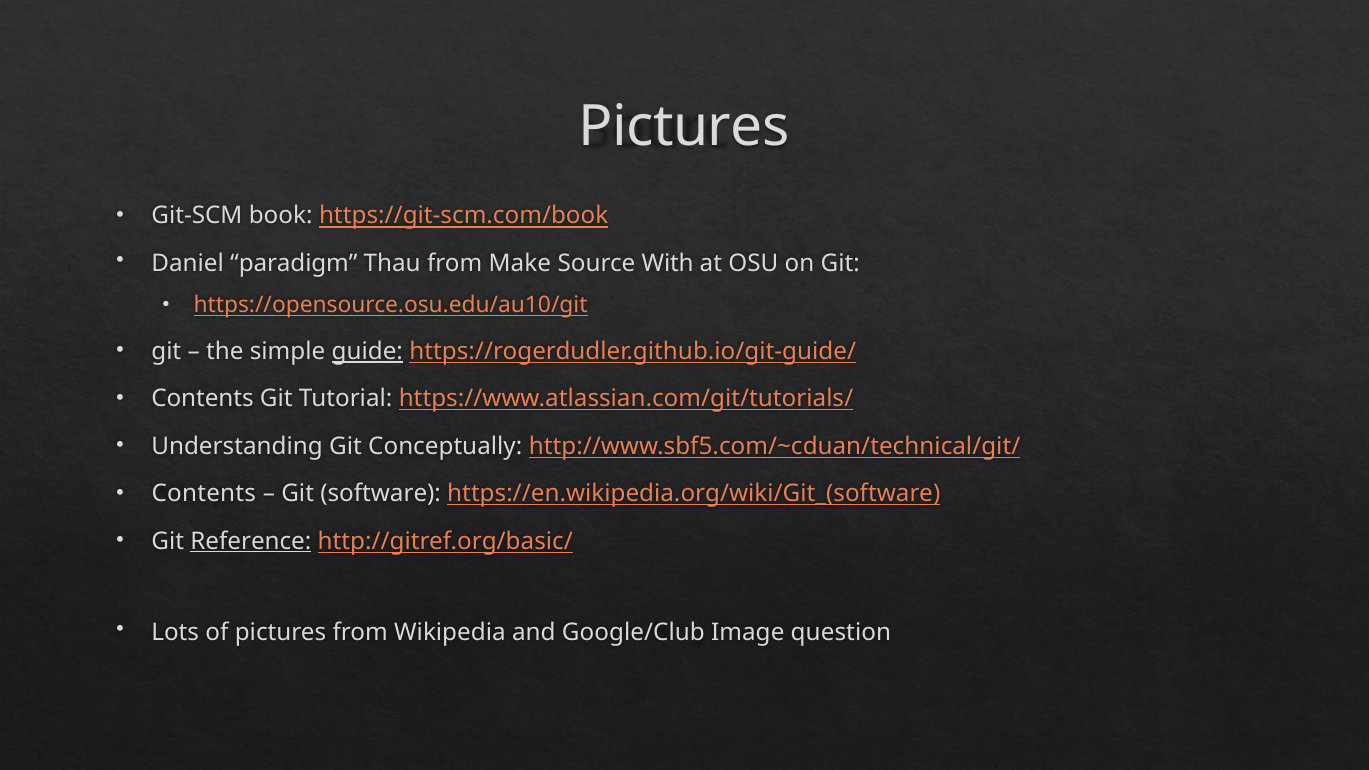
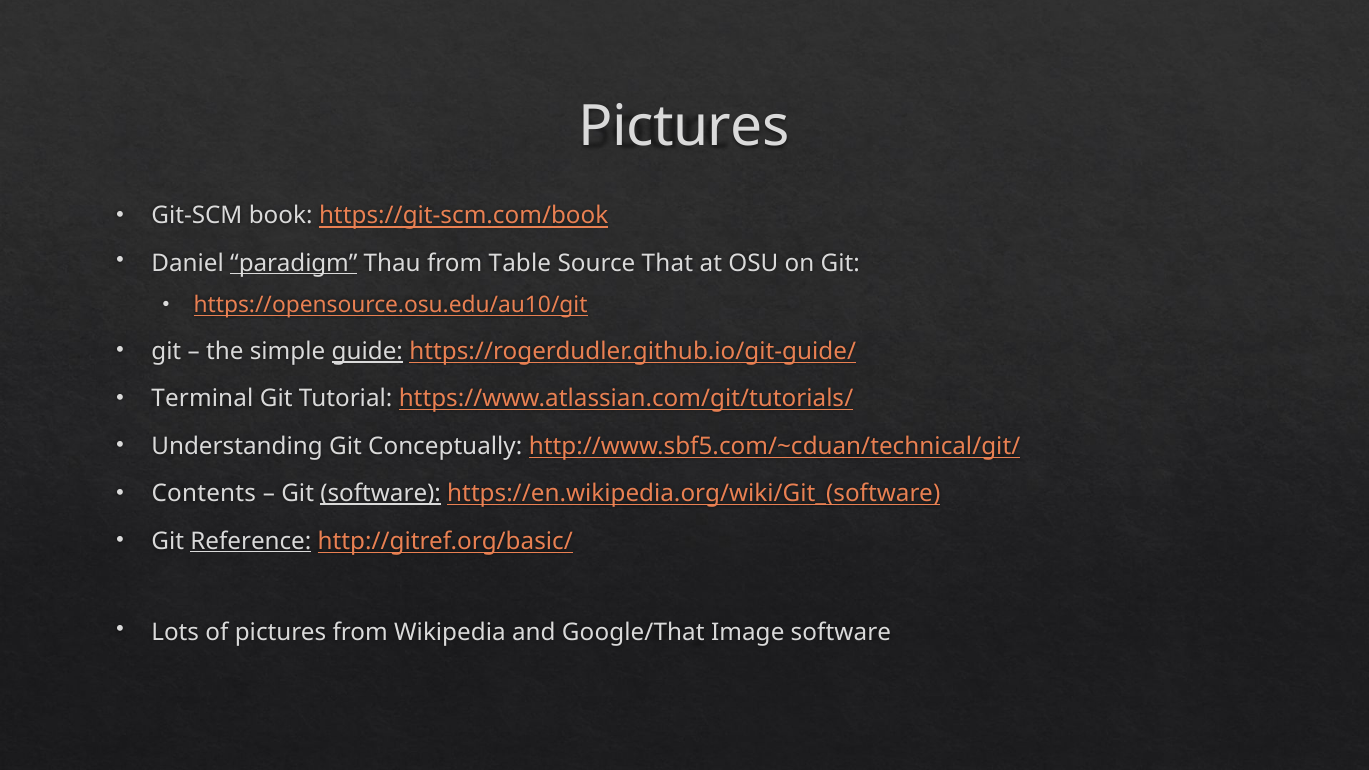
paradigm underline: none -> present
Make: Make -> Table
With: With -> That
Contents at (203, 399): Contents -> Terminal
software at (381, 494) underline: none -> present
Google/Club: Google/Club -> Google/That
Image question: question -> software
